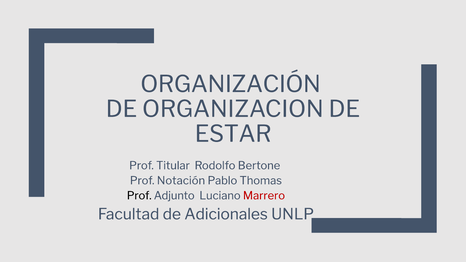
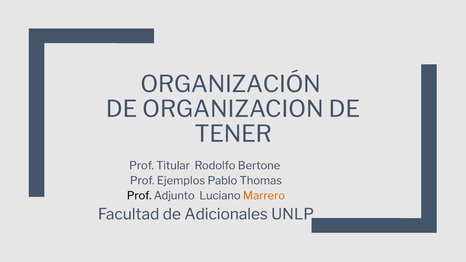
ESTAR: ESTAR -> TENER
Notación: Notación -> Ejemplos
Marrero colour: red -> orange
